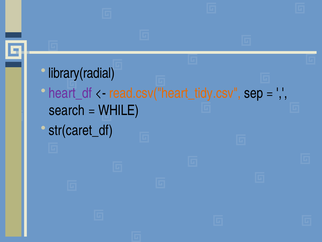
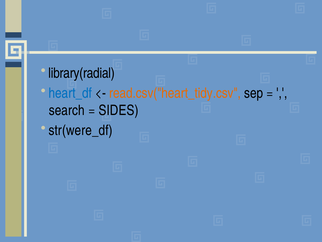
heart_df colour: purple -> blue
WHILE: WHILE -> SIDES
str(caret_df: str(caret_df -> str(were_df
